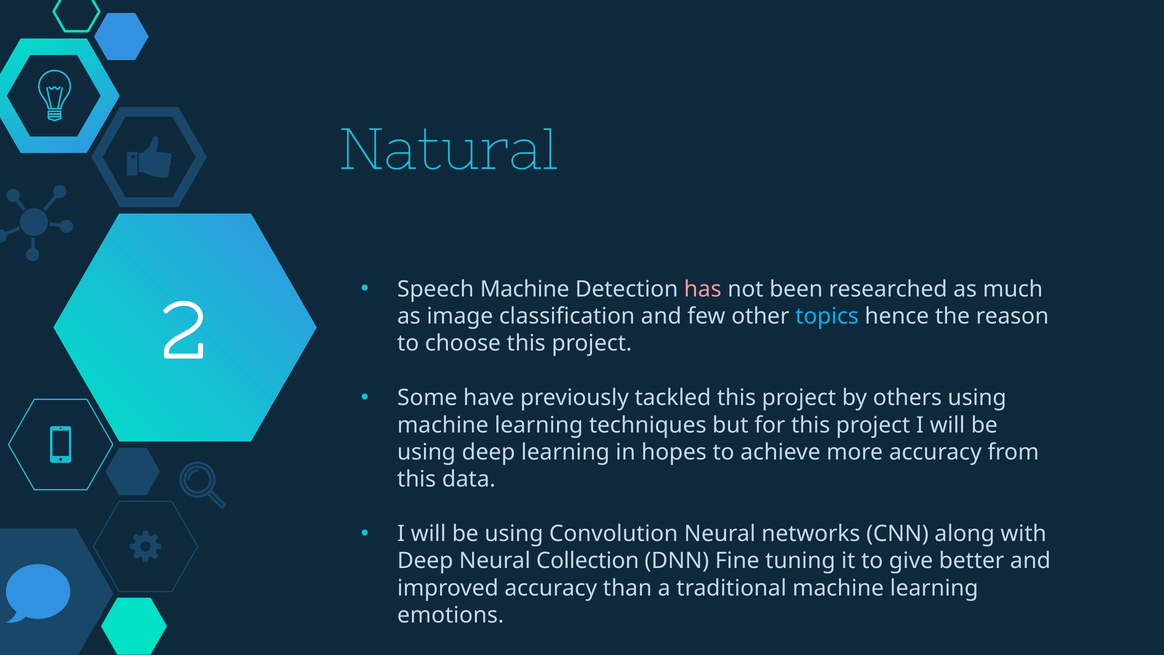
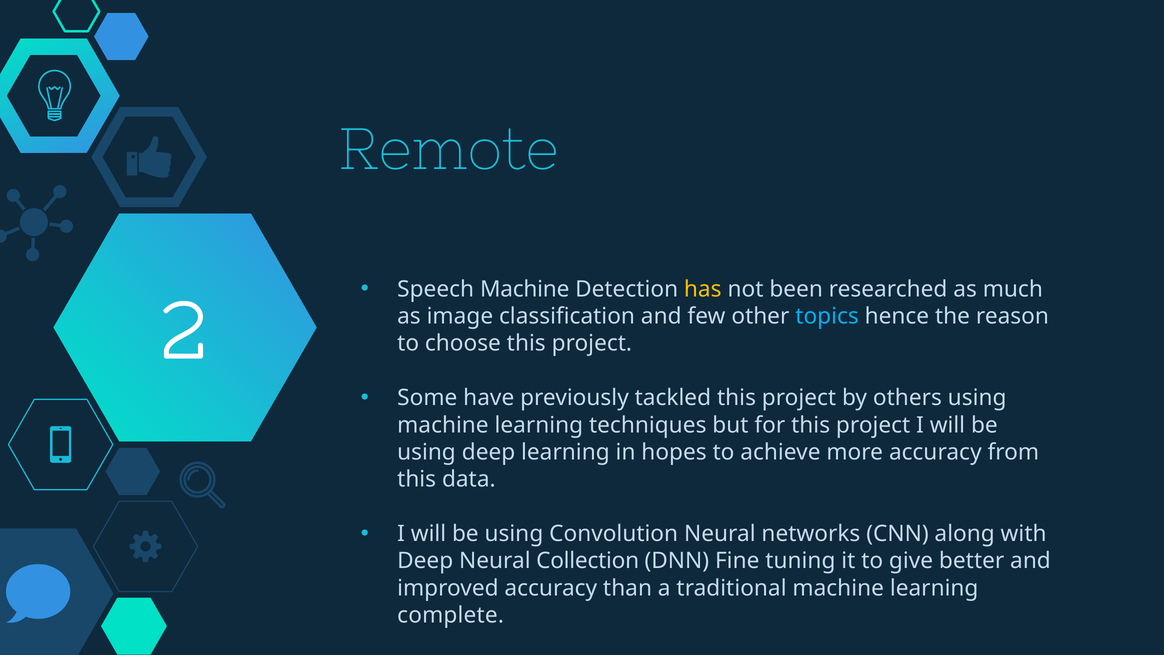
Natural: Natural -> Remote
has colour: pink -> yellow
emotions: emotions -> complete
